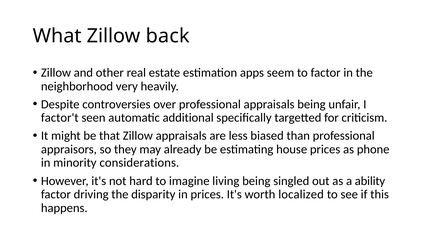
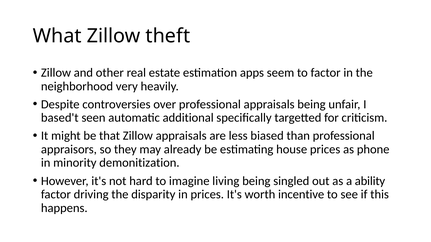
back: back -> theft
factor't: factor't -> based't
considerations: considerations -> demonitization
localized: localized -> incentive
